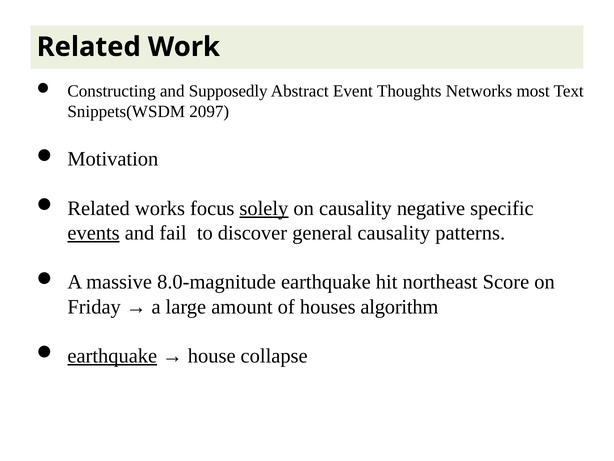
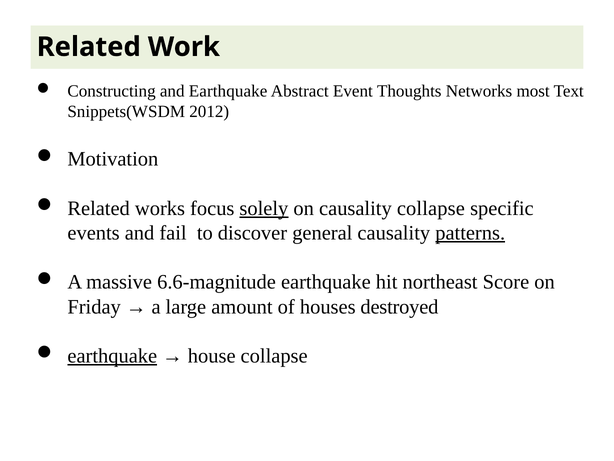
and Supposedly: Supposedly -> Earthquake
2097: 2097 -> 2012
causality negative: negative -> collapse
events underline: present -> none
patterns underline: none -> present
8.0-magnitude: 8.0-magnitude -> 6.6-magnitude
algorithm: algorithm -> destroyed
